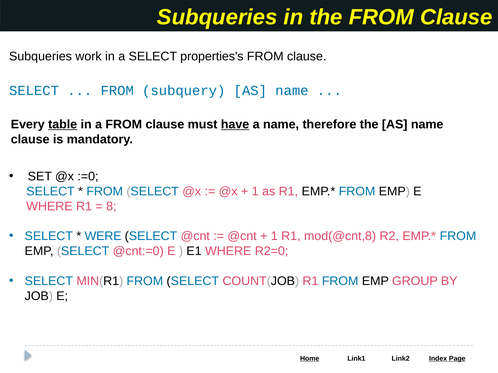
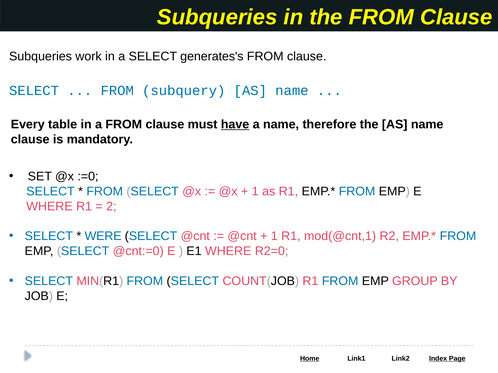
properties's: properties's -> generates's
table underline: present -> none
8: 8 -> 2
mod(@cnt,8: mod(@cnt,8 -> mod(@cnt,1
